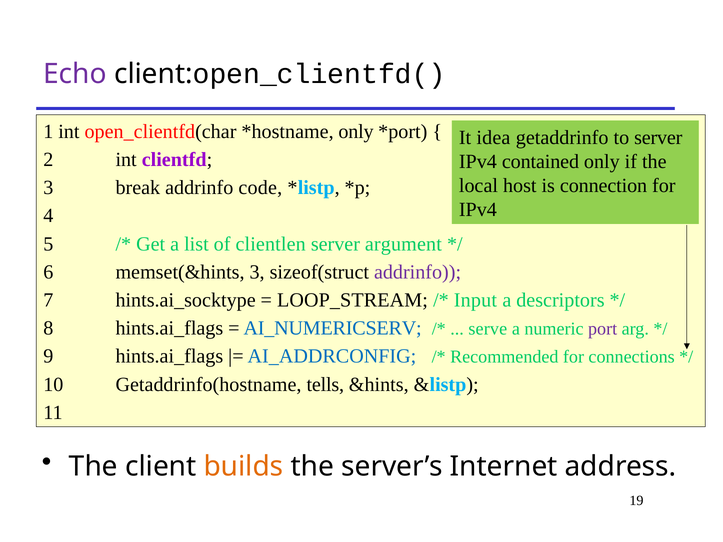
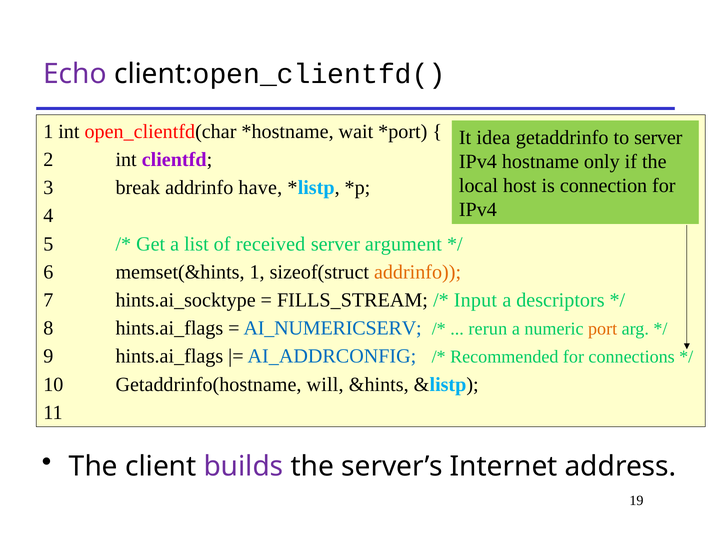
only at (356, 132): only -> wait
contained: contained -> hostname
code: code -> have
clientlen: clientlen -> received
memset(&hints 3: 3 -> 1
addrinfo at (418, 272) colour: purple -> orange
LOOP_STREAM: LOOP_STREAM -> FILLS_STREAM
serve: serve -> rerun
port colour: purple -> orange
tells: tells -> will
builds colour: orange -> purple
